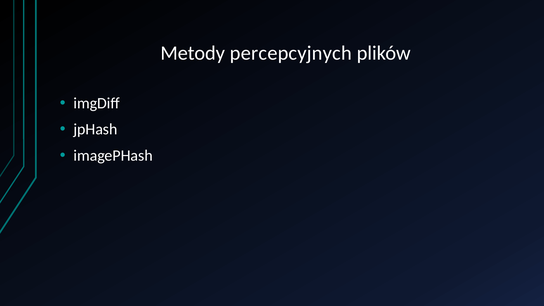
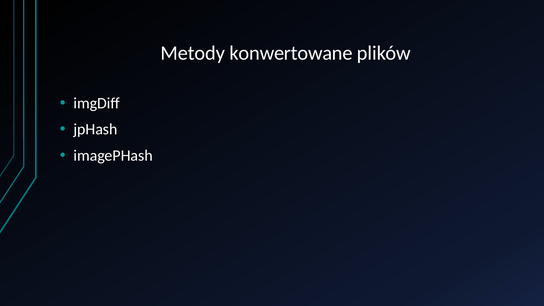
percepcyjnych: percepcyjnych -> konwertowane
